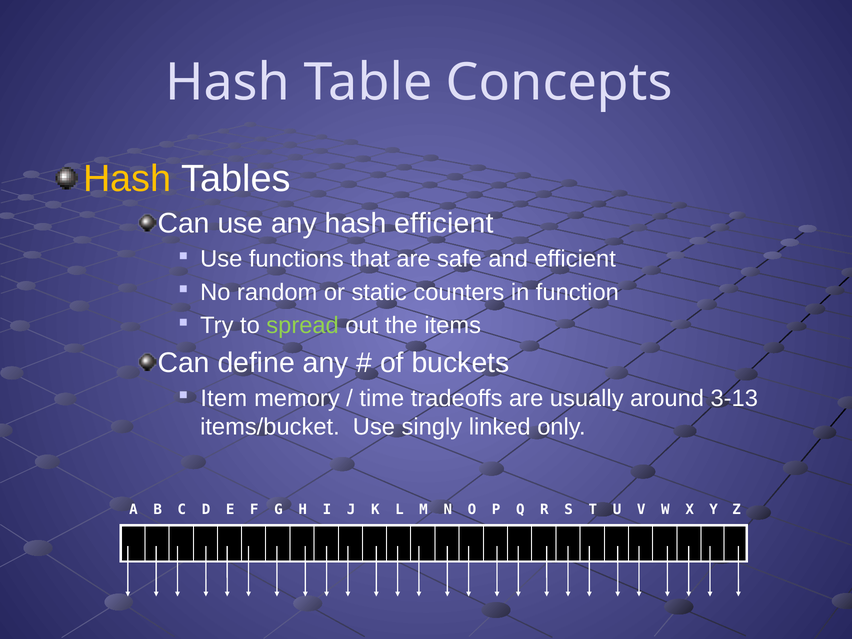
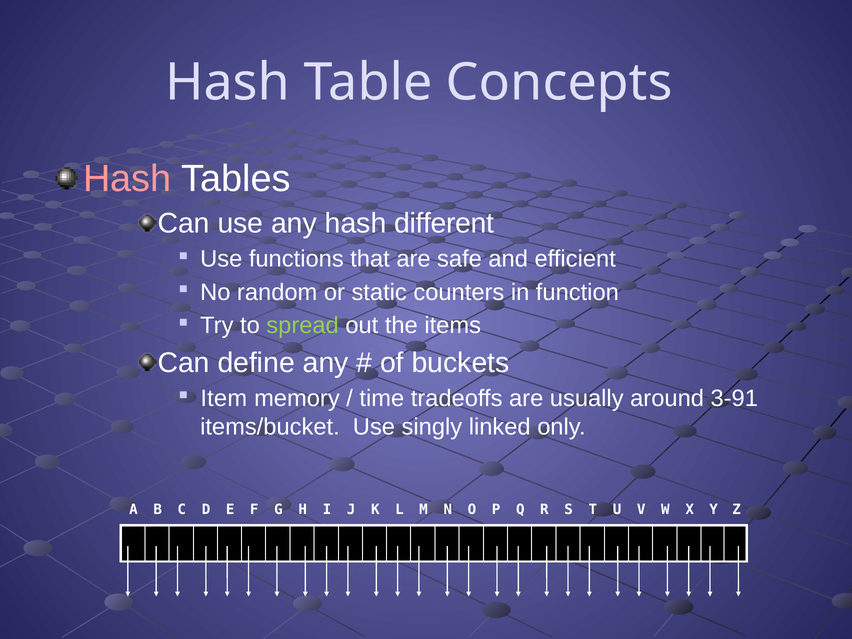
Hash at (127, 179) colour: yellow -> pink
hash efficient: efficient -> different
3-13: 3-13 -> 3-91
